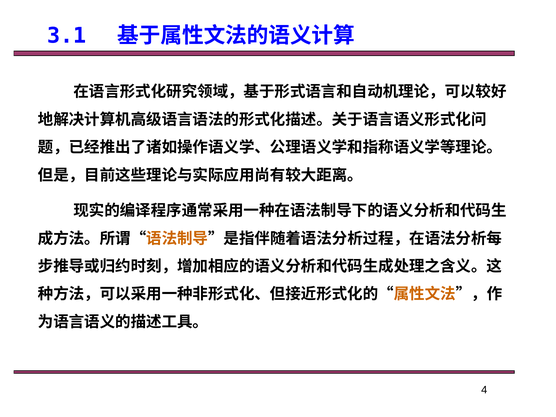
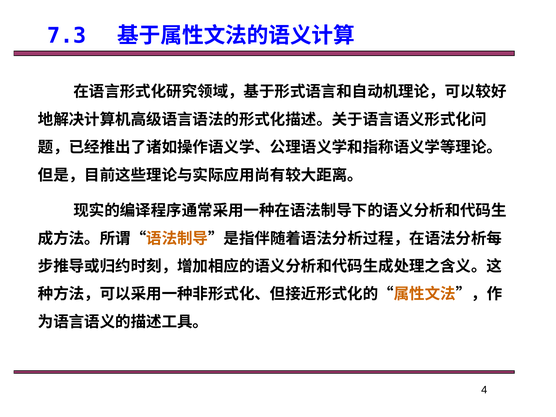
3.1: 3.1 -> 7.3
